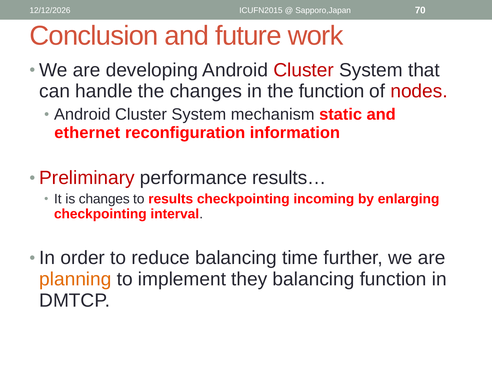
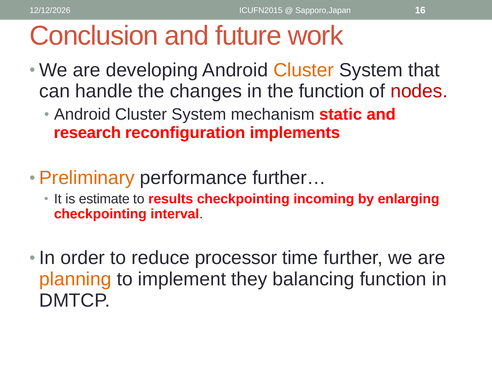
70: 70 -> 16
Cluster at (304, 70) colour: red -> orange
ethernet: ethernet -> research
information: information -> implements
Preliminary colour: red -> orange
results…: results… -> further…
is changes: changes -> estimate
reduce balancing: balancing -> processor
